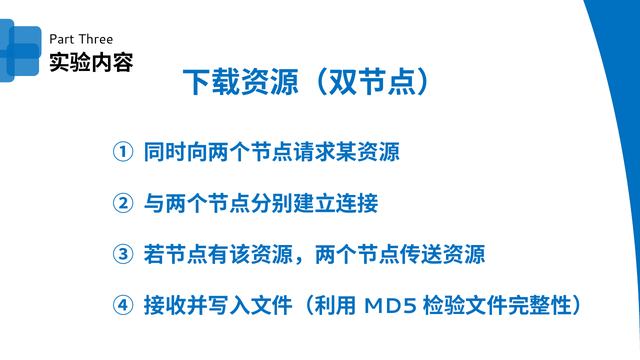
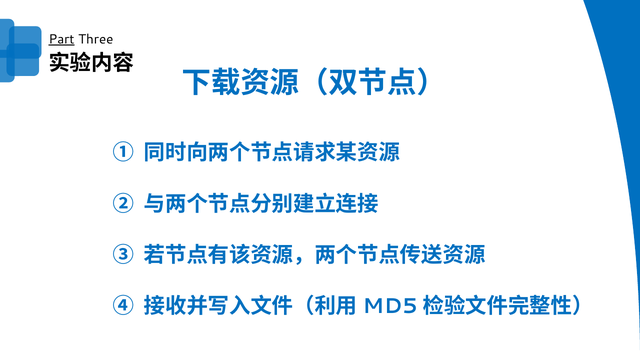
Part underline: none -> present
